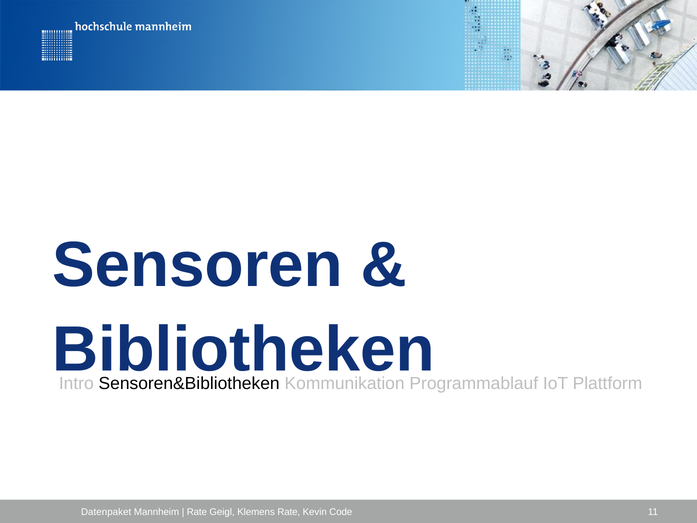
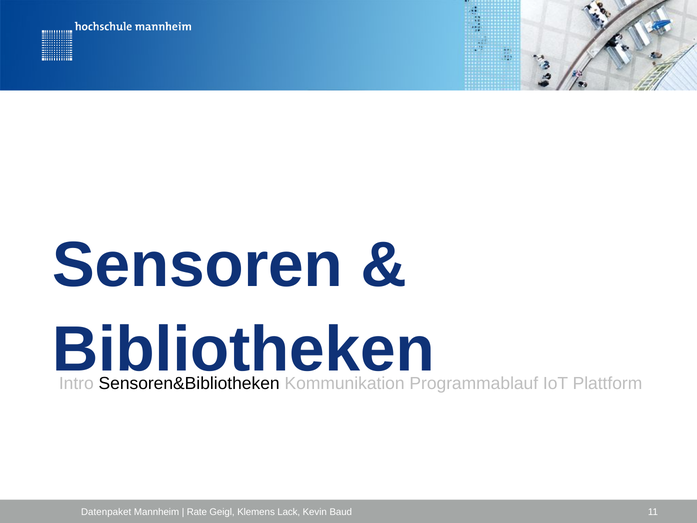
Klemens Rate: Rate -> Lack
Code: Code -> Baud
